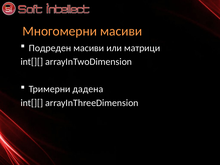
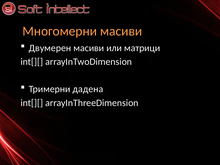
Подреден: Подреден -> Двумерен
